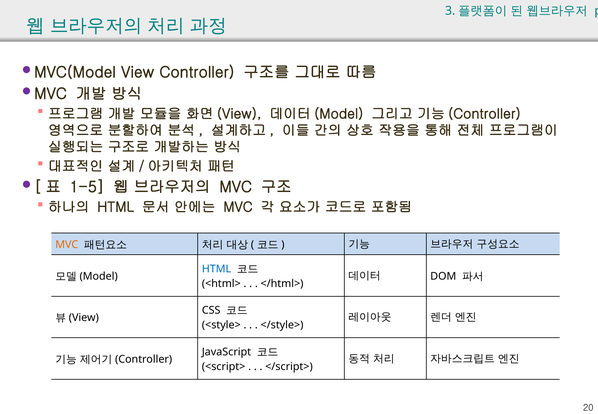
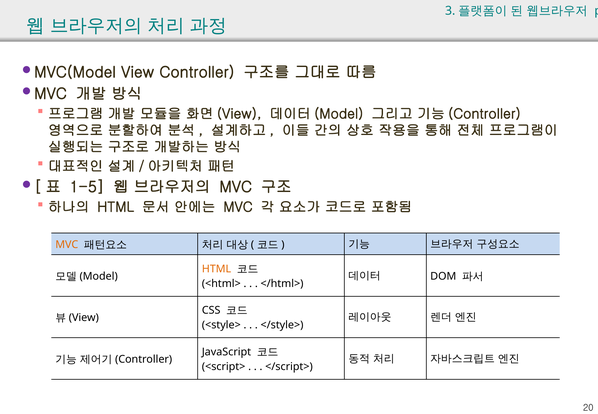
HTML at (217, 269) colour: blue -> orange
